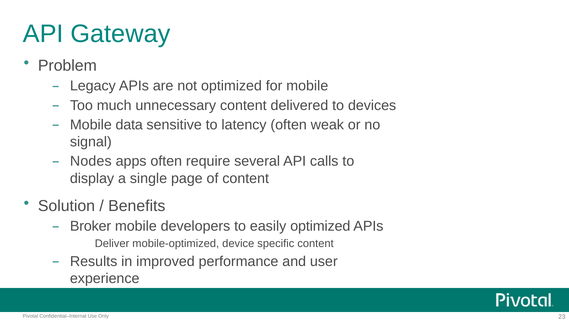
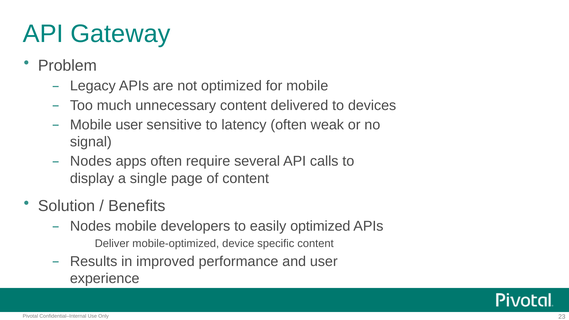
Mobile data: data -> user
Broker at (91, 226): Broker -> Nodes
